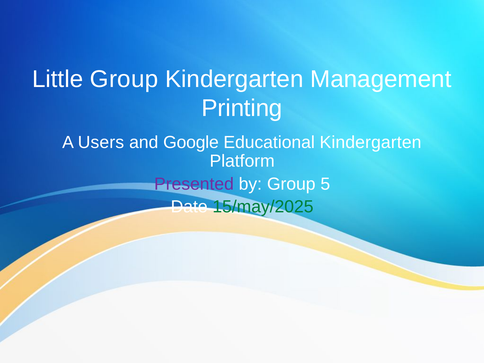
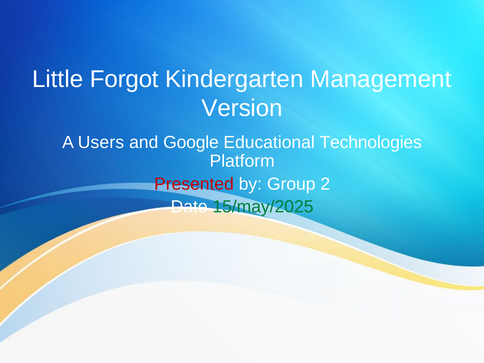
Little Group: Group -> Forgot
Printing: Printing -> Version
Educational Kindergarten: Kindergarten -> Technologies
Presented colour: purple -> red
5: 5 -> 2
